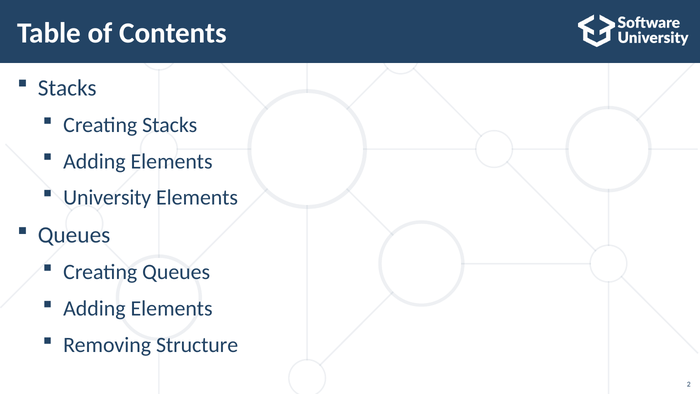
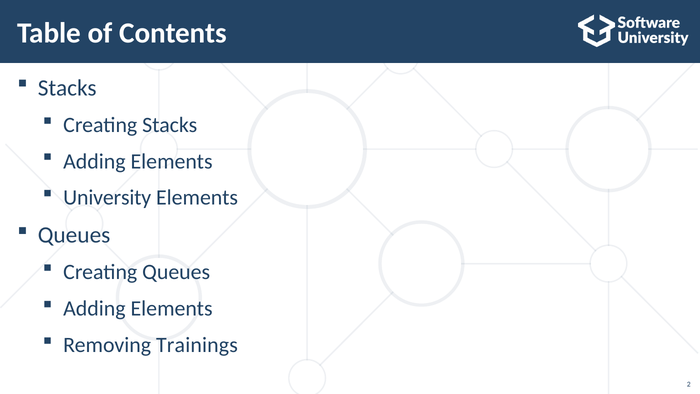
Structure: Structure -> Trainings
